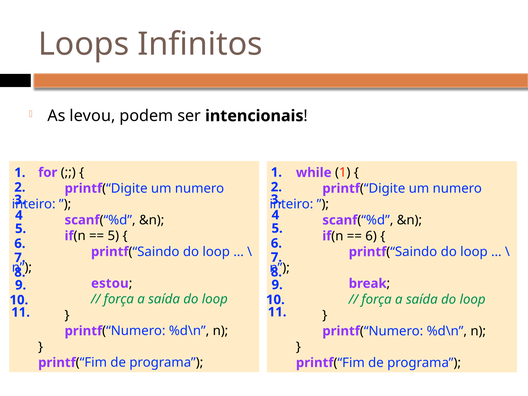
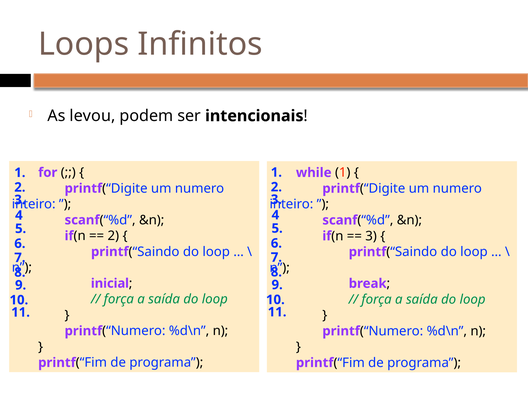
5 at (113, 236): 5 -> 2
6 at (371, 236): 6 -> 3
estou: estou -> inicial
